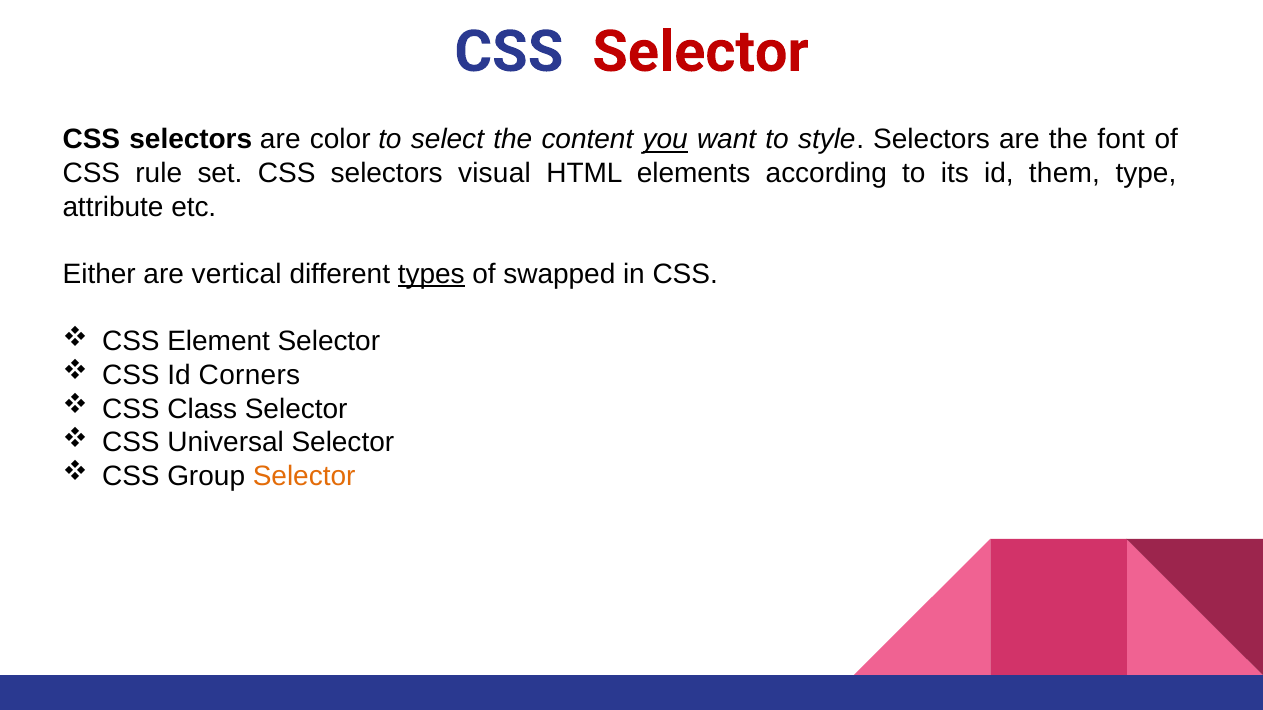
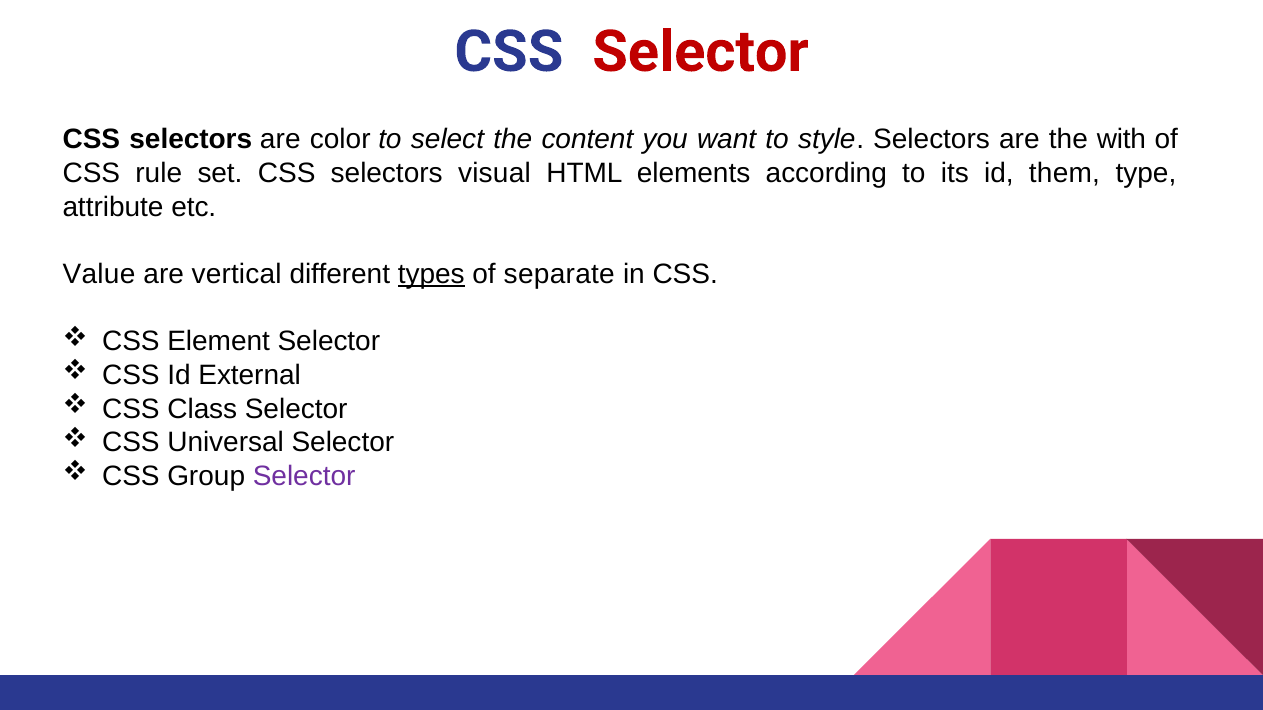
you underline: present -> none
font: font -> with
Either: Either -> Value
swapped: swapped -> separate
Corners: Corners -> External
Selector at (304, 476) colour: orange -> purple
